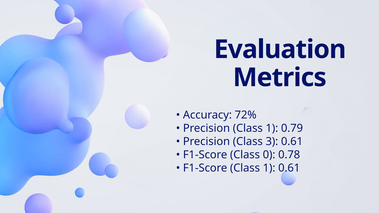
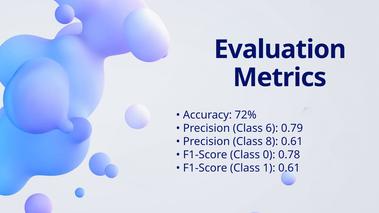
Precision Class 1: 1 -> 6
3: 3 -> 8
